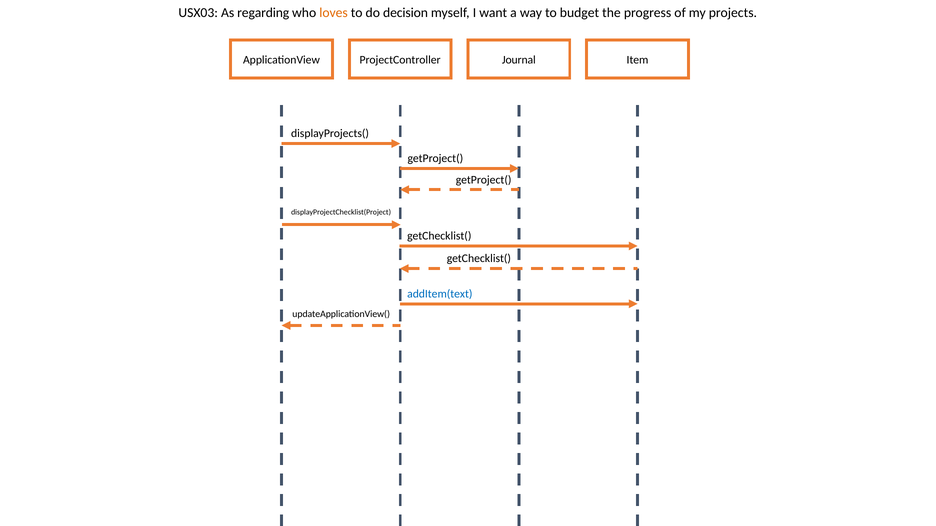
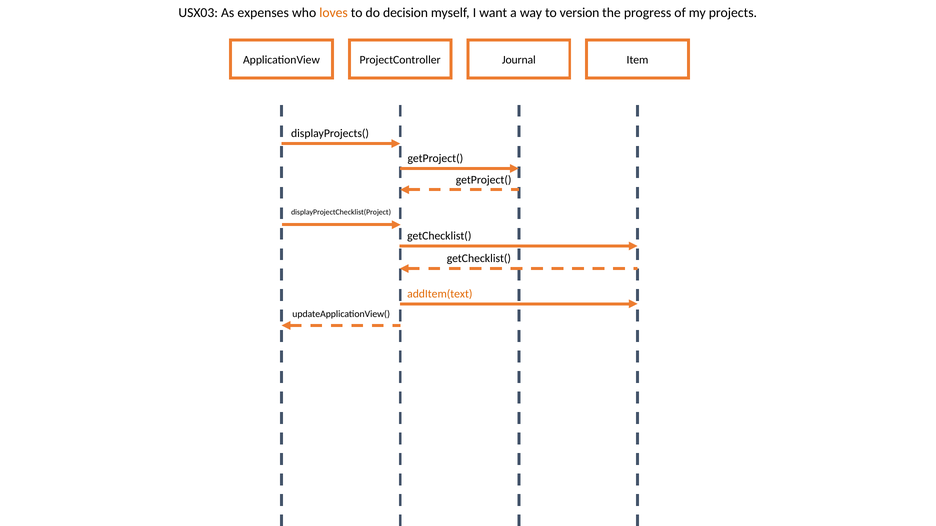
regarding: regarding -> expenses
budget: budget -> version
addItem(text colour: blue -> orange
